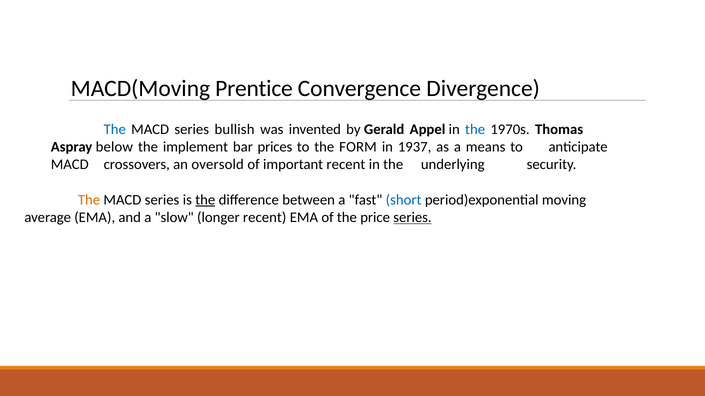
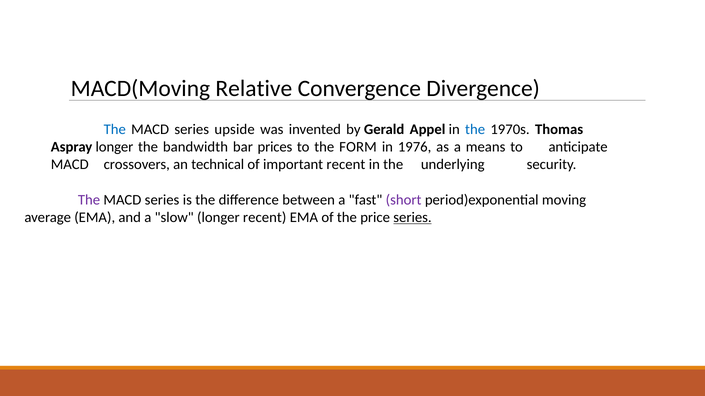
Prentice: Prentice -> Relative
bullish: bullish -> upside
Aspray below: below -> longer
implement: implement -> bandwidth
1937: 1937 -> 1976
oversold: oversold -> technical
The at (89, 200) colour: orange -> purple
the at (205, 200) underline: present -> none
short colour: blue -> purple
